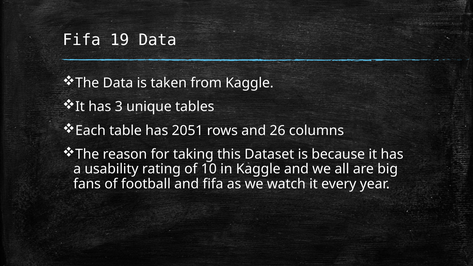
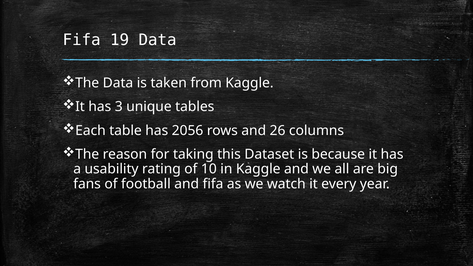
2051: 2051 -> 2056
